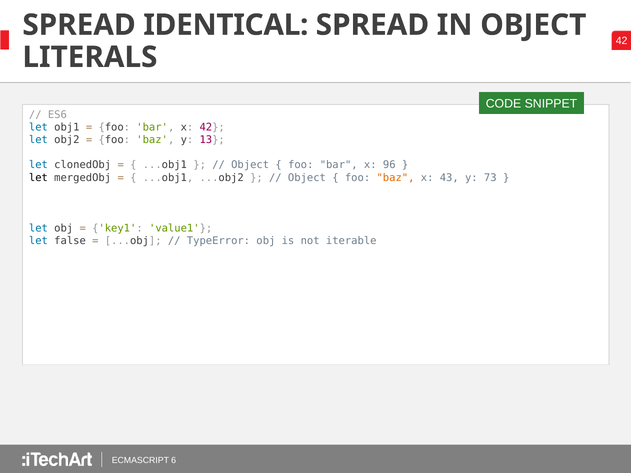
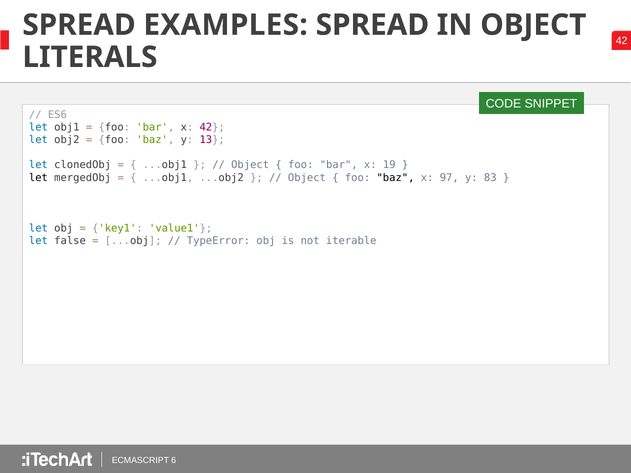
IDENTICAL: IDENTICAL -> EXAMPLES
96: 96 -> 19
baz at (396, 178) colour: orange -> black
43: 43 -> 97
73: 73 -> 83
